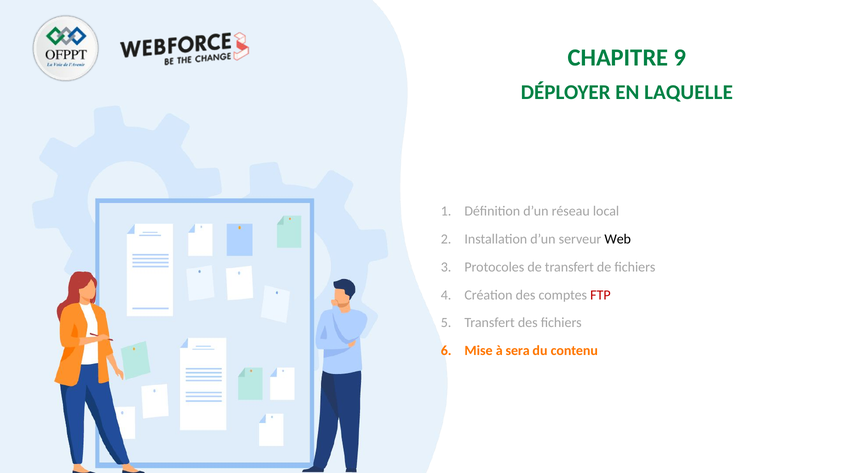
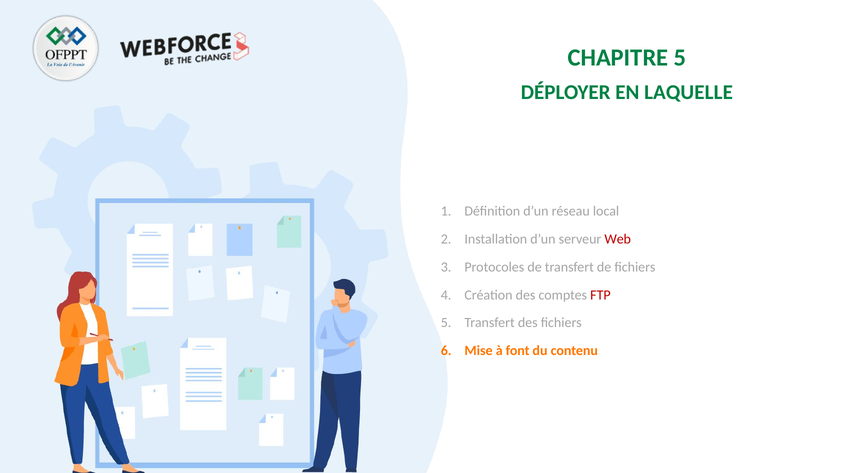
CHAPITRE 9: 9 -> 5
Web colour: black -> red
sera: sera -> font
